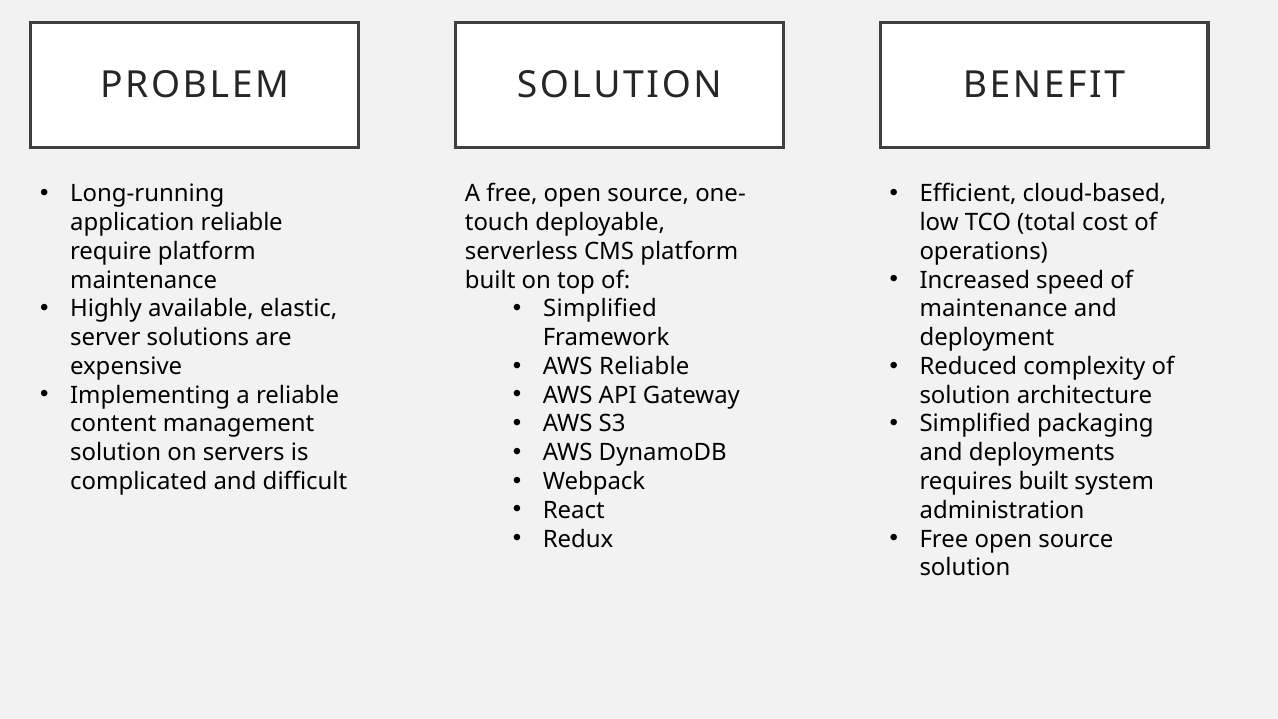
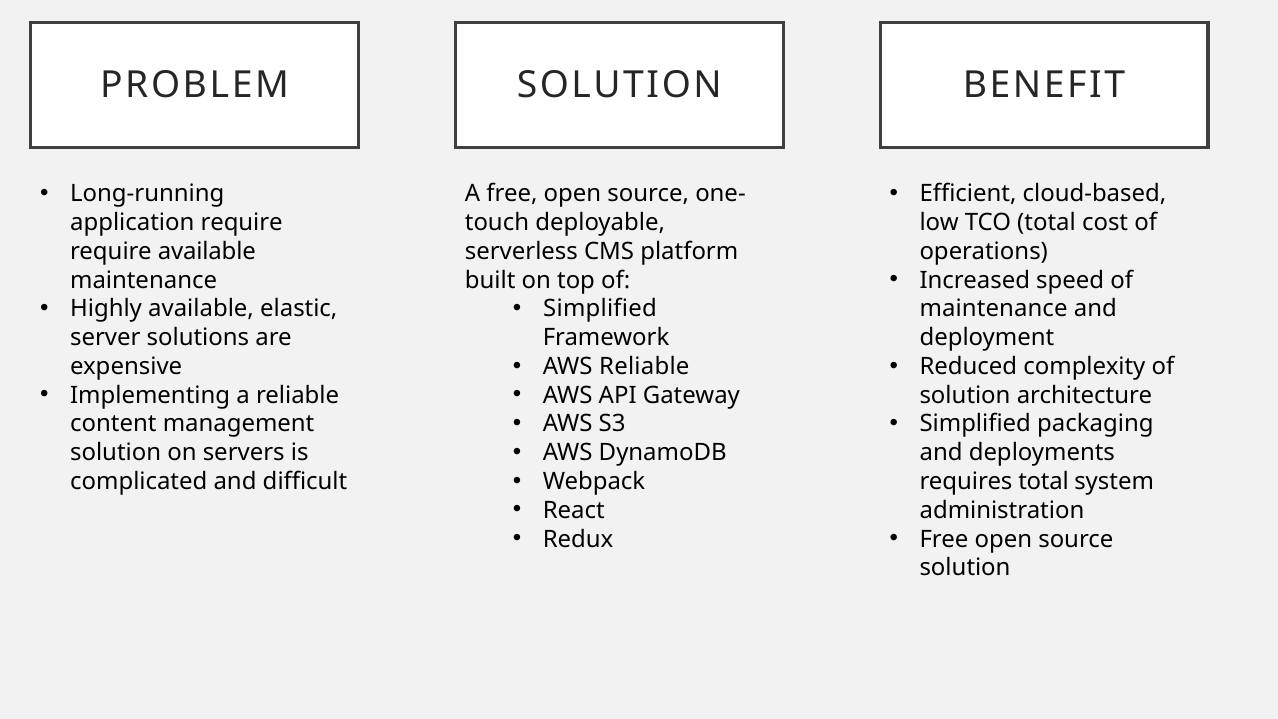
application reliable: reliable -> require
require platform: platform -> available
requires built: built -> total
